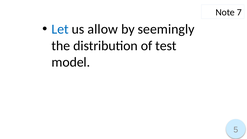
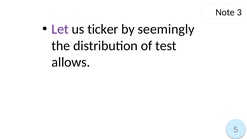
7: 7 -> 3
Let colour: blue -> purple
allow: allow -> ticker
model: model -> allows
